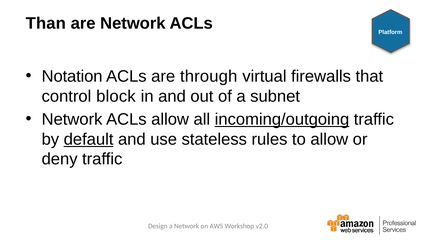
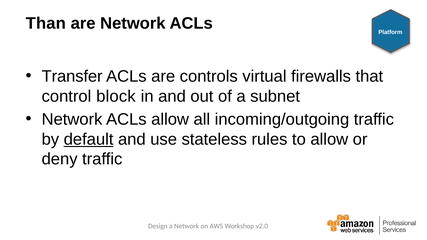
Notation: Notation -> Transfer
through: through -> controls
incoming/outgoing underline: present -> none
